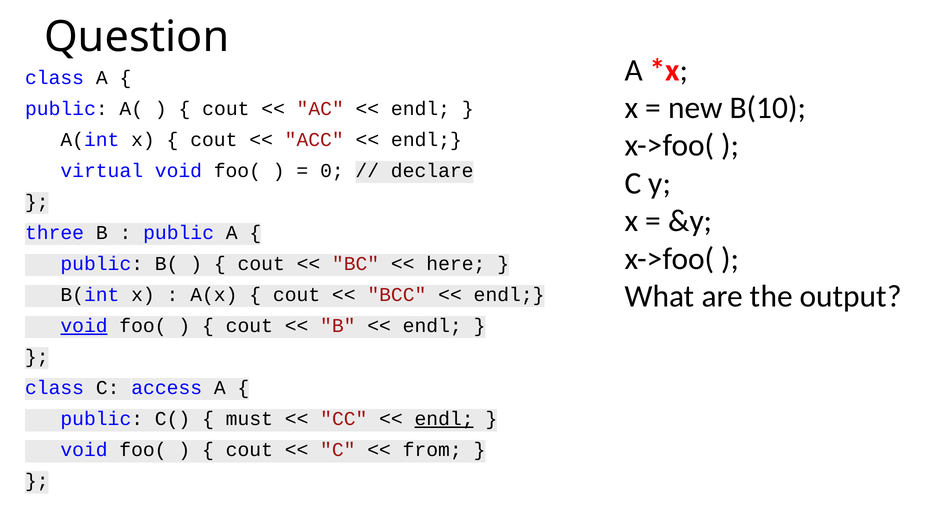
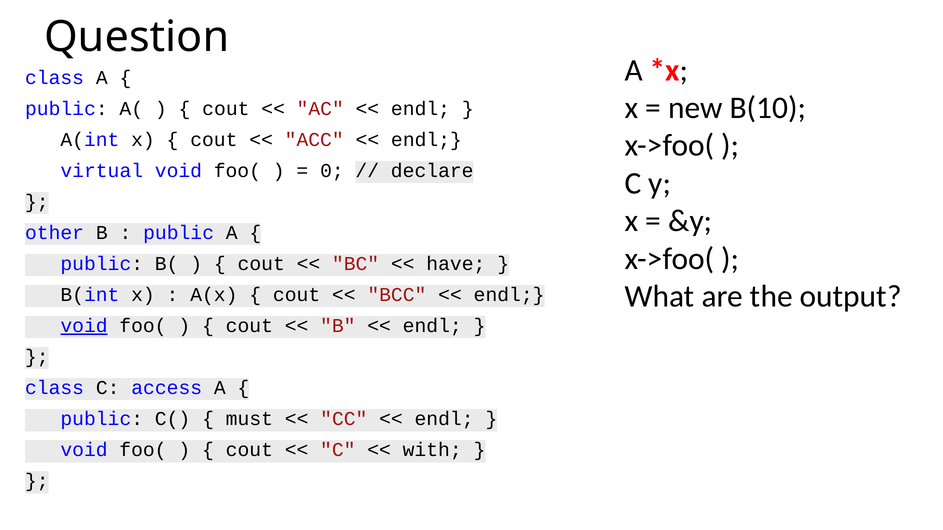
three: three -> other
here: here -> have
endl at (444, 419) underline: present -> none
from: from -> with
